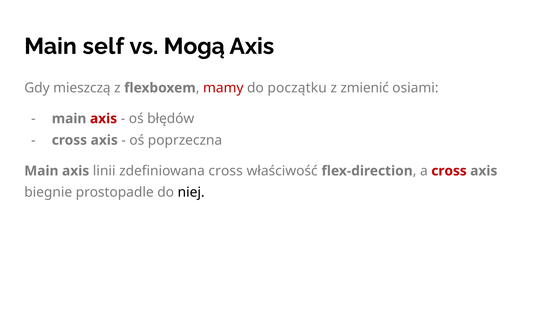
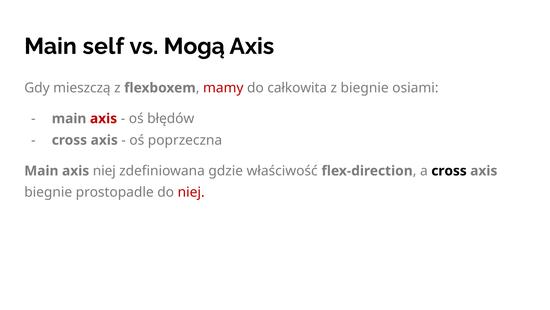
początku: początku -> całkowita
z zmienić: zmienić -> biegnie
axis linii: linii -> niej
zdefiniowana cross: cross -> gdzie
cross at (449, 171) colour: red -> black
niej at (191, 192) colour: black -> red
